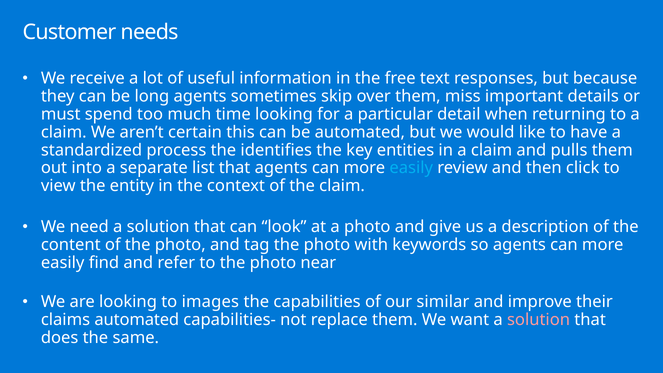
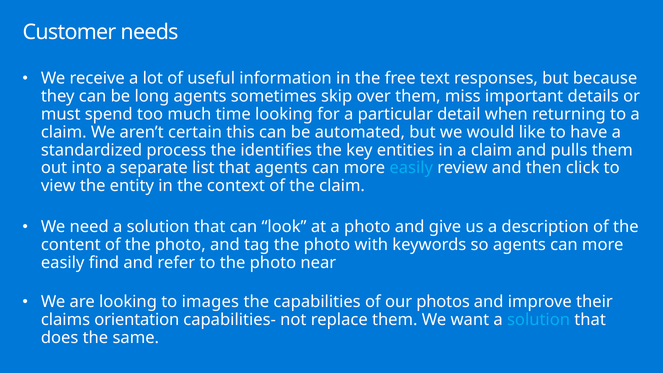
similar: similar -> photos
claims automated: automated -> orientation
solution at (539, 320) colour: pink -> light blue
